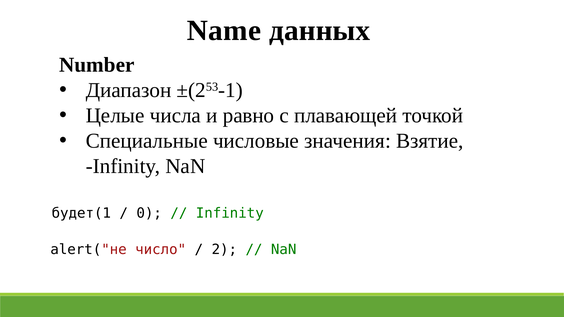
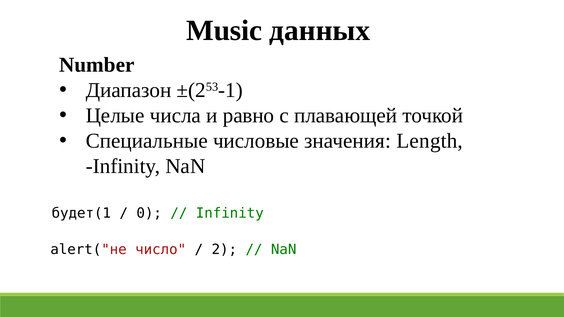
Name: Name -> Music
Взятие: Взятие -> Length
